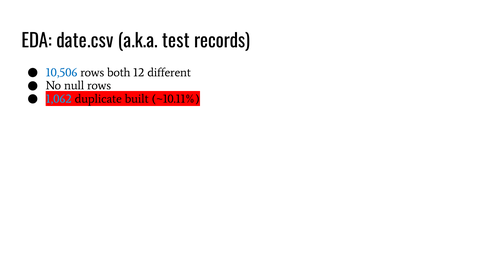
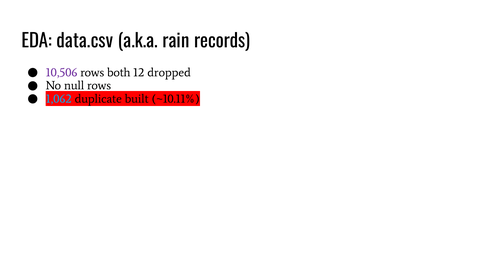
date.csv: date.csv -> data.csv
test: test -> rain
10,506 colour: blue -> purple
different: different -> dropped
